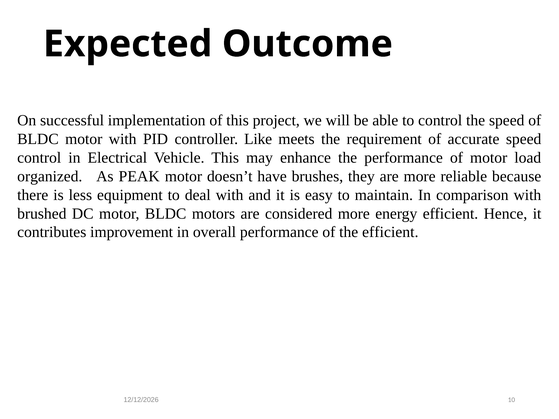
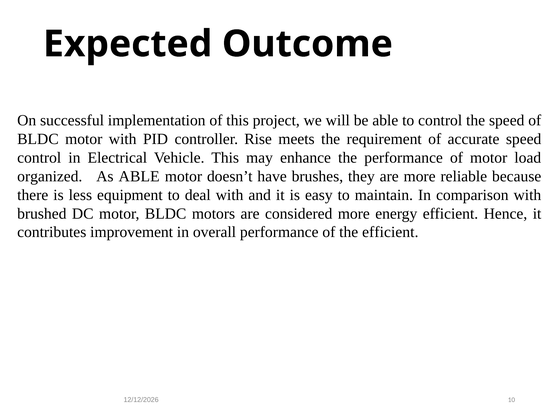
Like: Like -> Rise
As PEAK: PEAK -> ABLE
